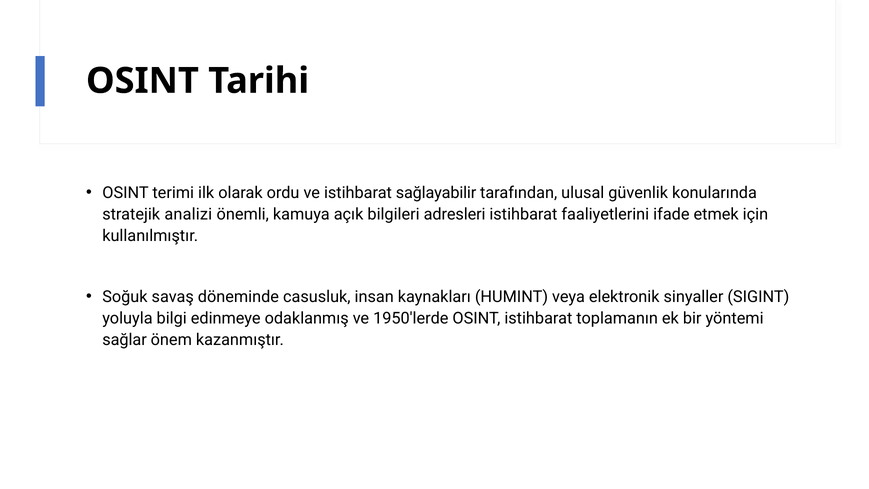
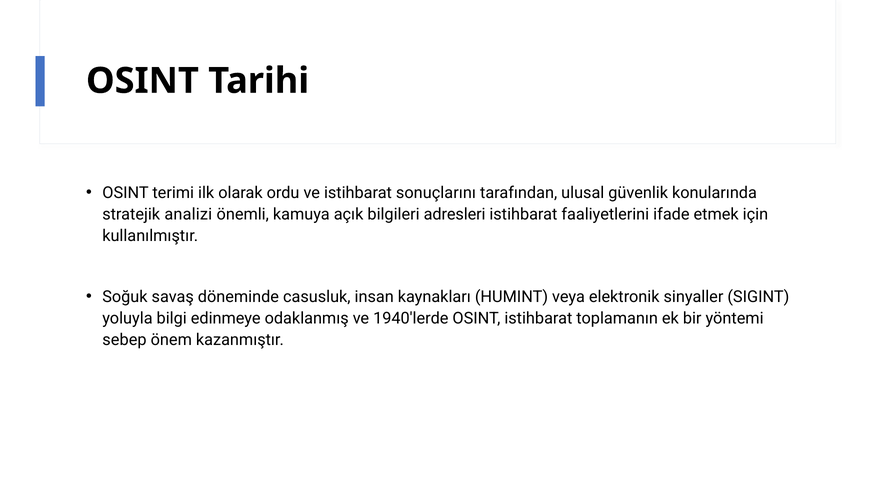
sağlayabilir: sağlayabilir -> sonuçlarını
1950'lerde: 1950'lerde -> 1940'lerde
sağlar: sağlar -> sebep
